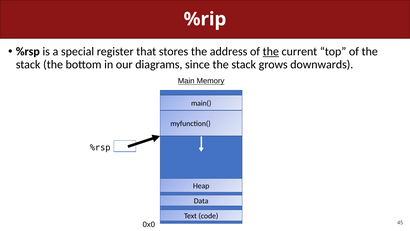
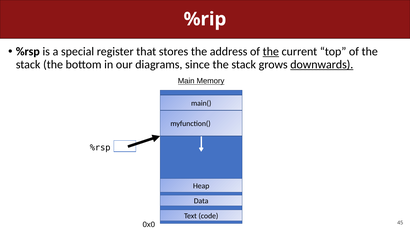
downwards underline: none -> present
